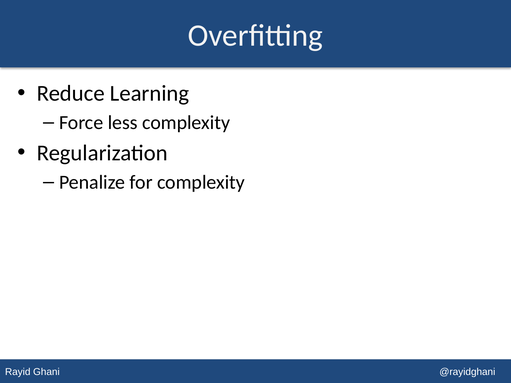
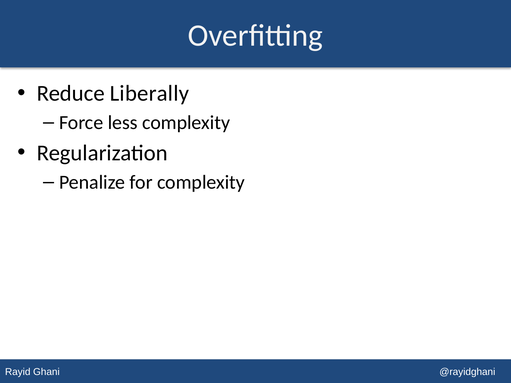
Learning: Learning -> Liberally
